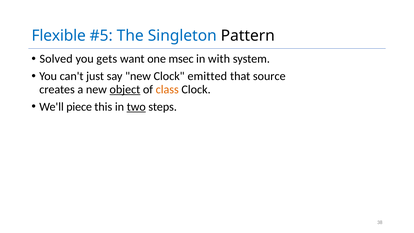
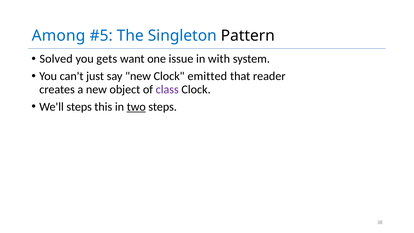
Flexible: Flexible -> Among
msec: msec -> issue
source: source -> reader
object underline: present -> none
class colour: orange -> purple
We'll piece: piece -> steps
